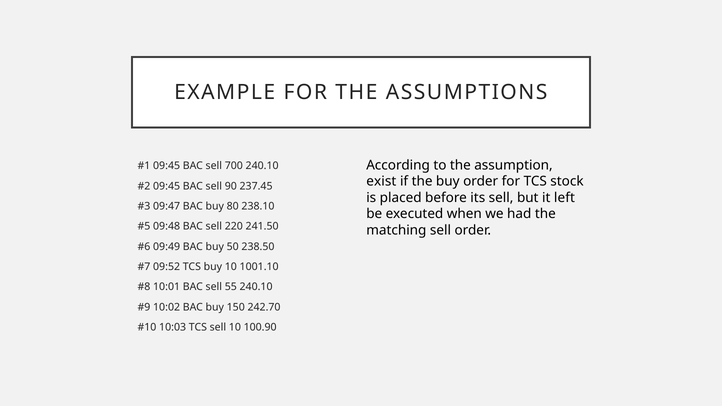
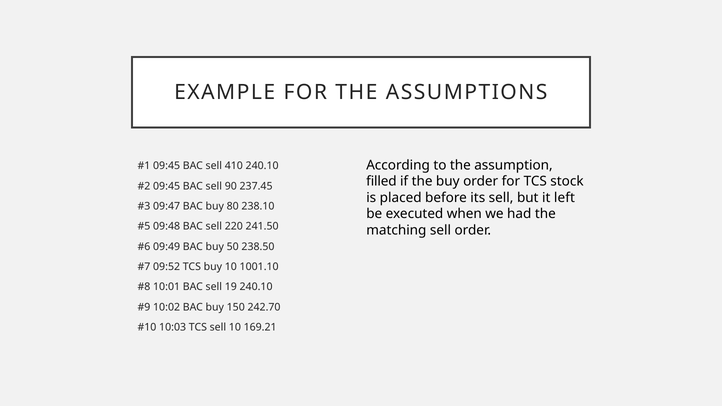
700: 700 -> 410
exist: exist -> filled
55: 55 -> 19
100.90: 100.90 -> 169.21
